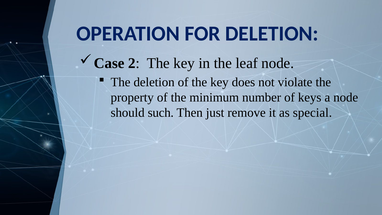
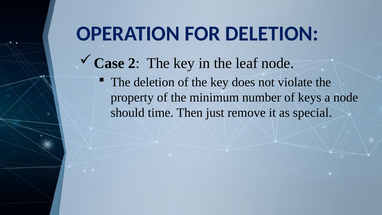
such: such -> time
